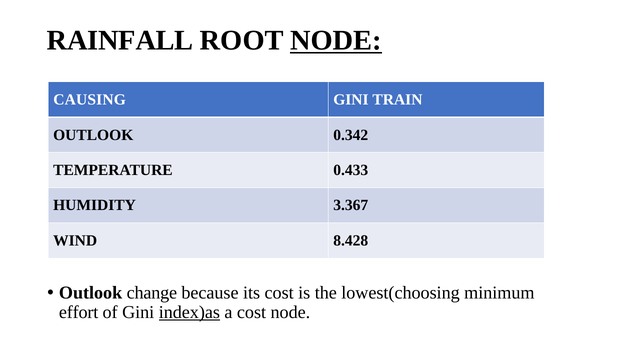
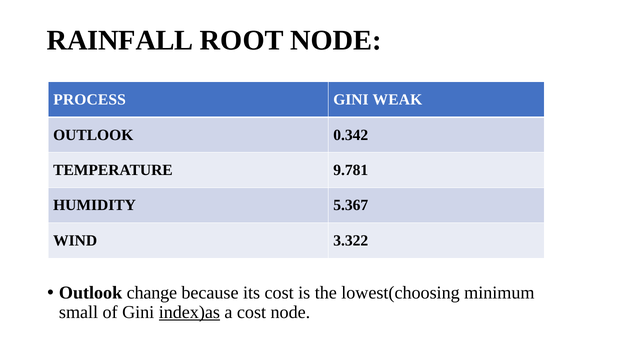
NODE at (336, 40) underline: present -> none
CAUSING: CAUSING -> PROCESS
TRAIN: TRAIN -> WEAK
0.433: 0.433 -> 9.781
3.367: 3.367 -> 5.367
8.428: 8.428 -> 3.322
effort: effort -> small
